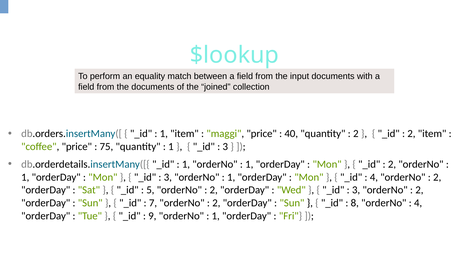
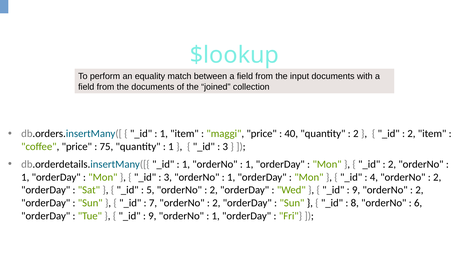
3 at (356, 190): 3 -> 9
4 at (418, 203): 4 -> 6
